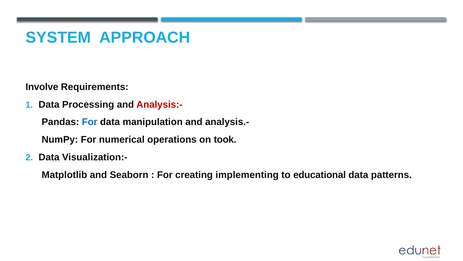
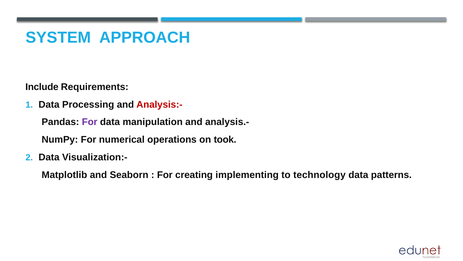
Involve: Involve -> Include
For at (90, 122) colour: blue -> purple
educational: educational -> technology
